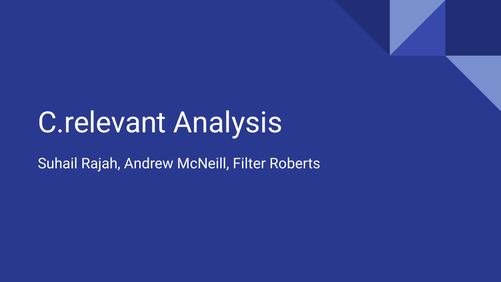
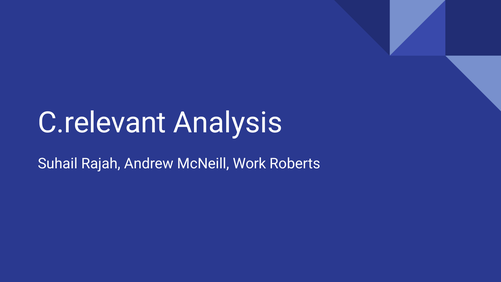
Filter: Filter -> Work
